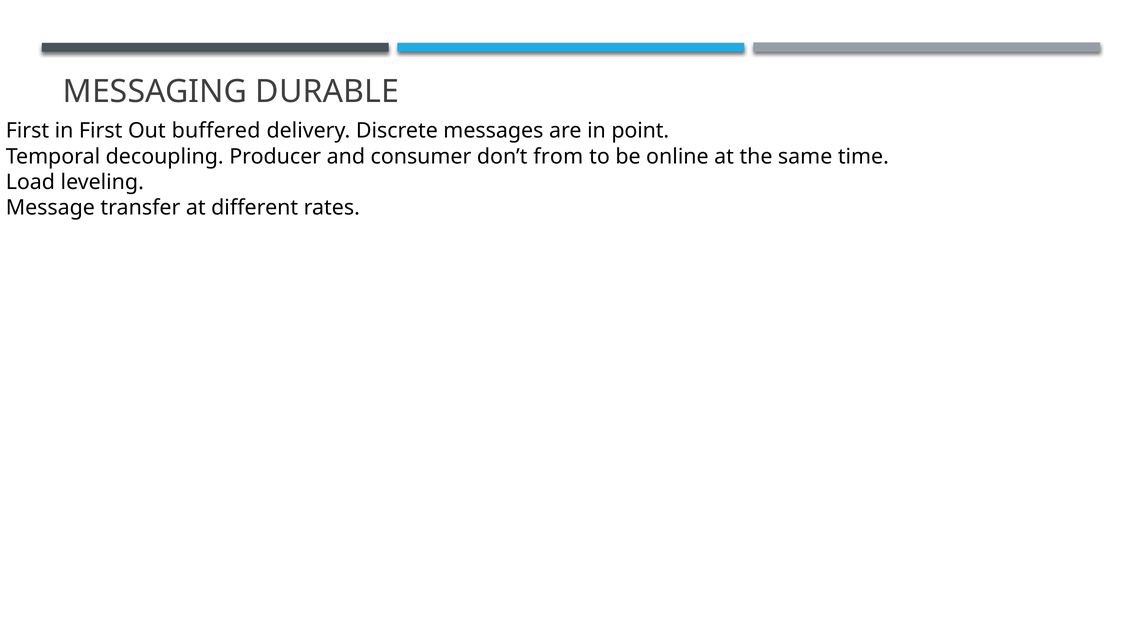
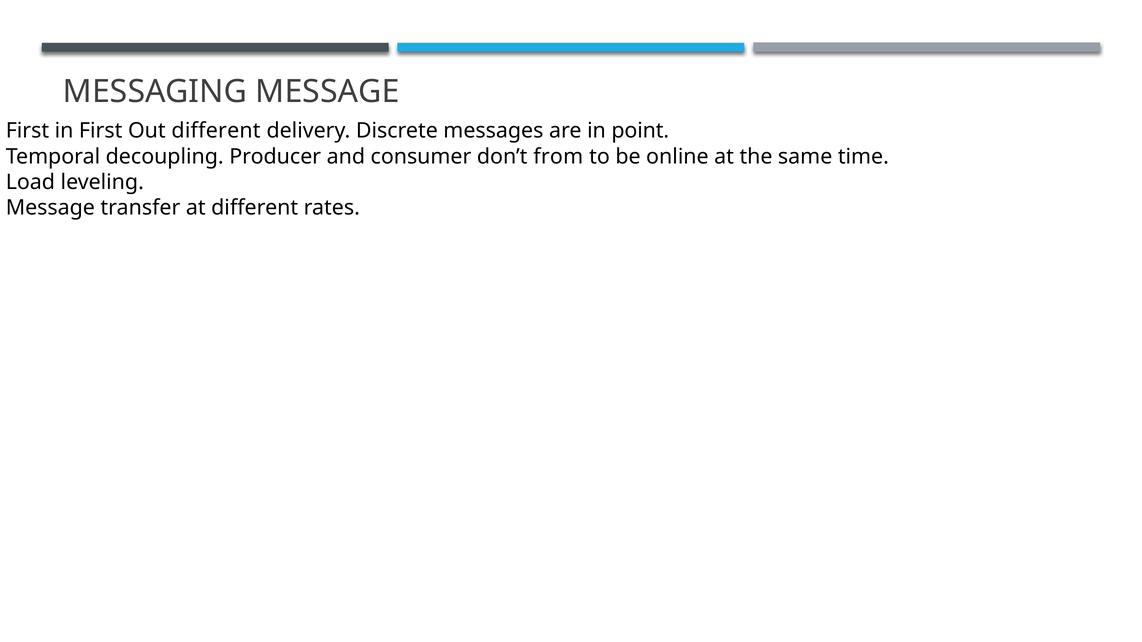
MESSAGING DURABLE: DURABLE -> MESSAGE
Out buffered: buffered -> different
